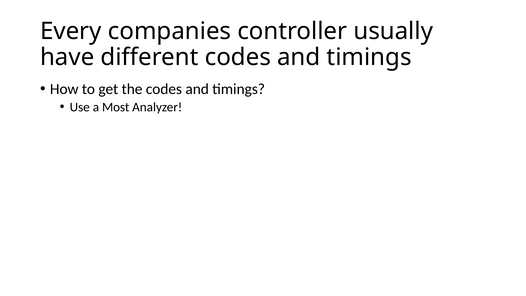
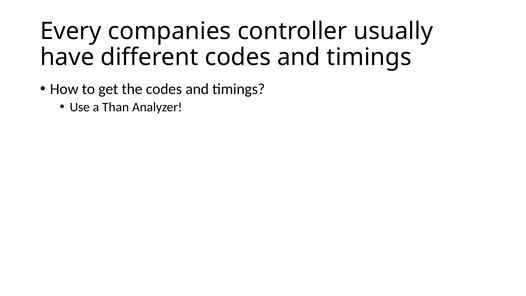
Most: Most -> Than
